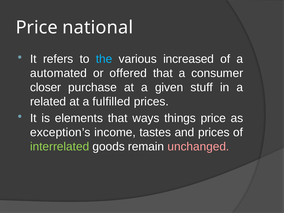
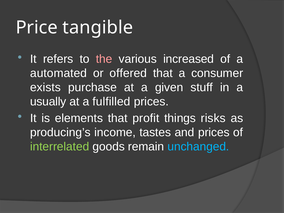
national: national -> tangible
the colour: light blue -> pink
closer: closer -> exists
related: related -> usually
ways: ways -> profit
things price: price -> risks
exception’s: exception’s -> producing’s
unchanged colour: pink -> light blue
